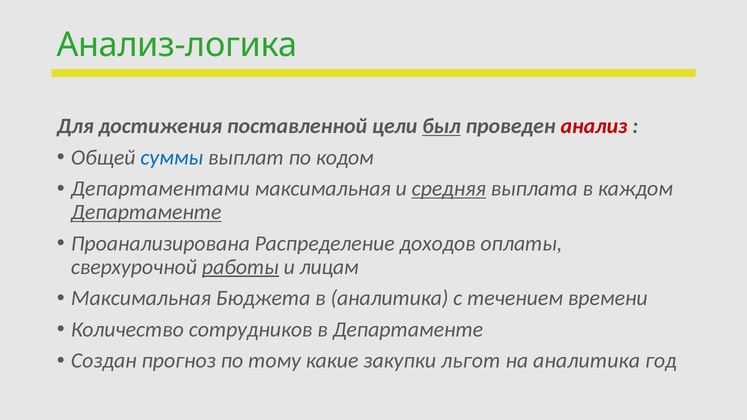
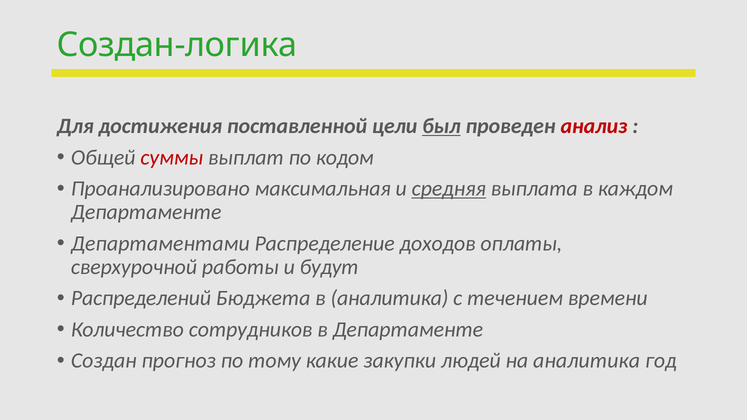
Анализ-логика: Анализ-логика -> Создан-логика
суммы colour: blue -> red
Департаментами: Департаментами -> Проанализировано
Департаменте at (146, 212) underline: present -> none
Проанализирована: Проанализирована -> Департаментами
работы underline: present -> none
лицам: лицам -> будут
Максимальная at (141, 298): Максимальная -> Распределений
льгот: льгот -> людей
